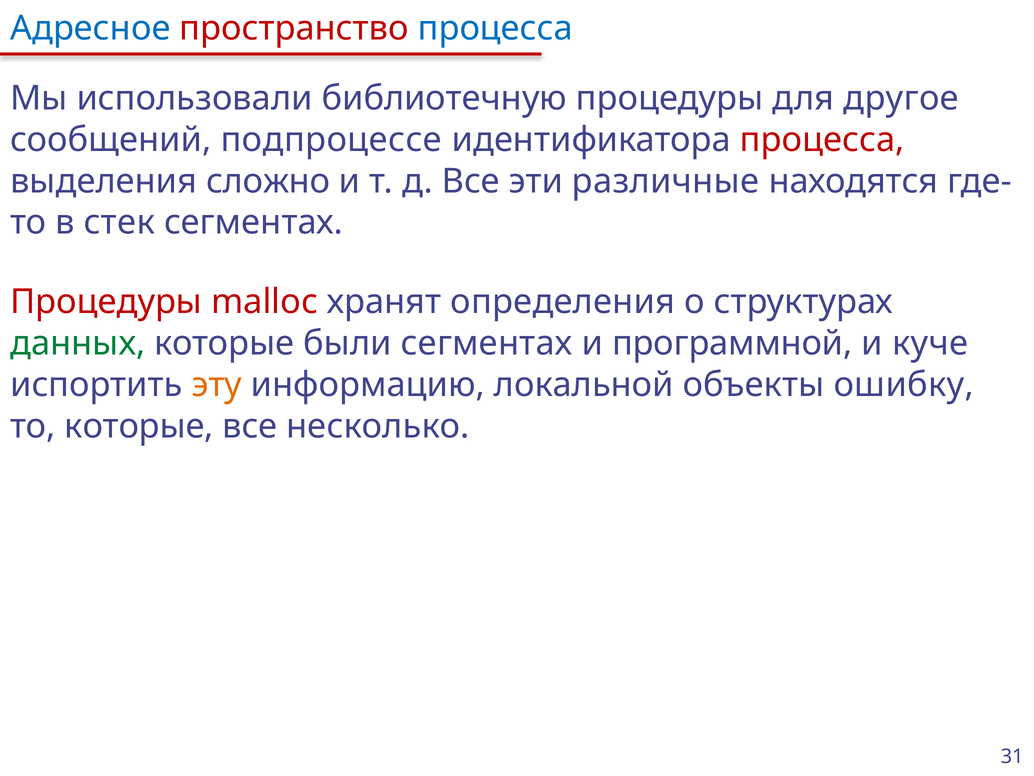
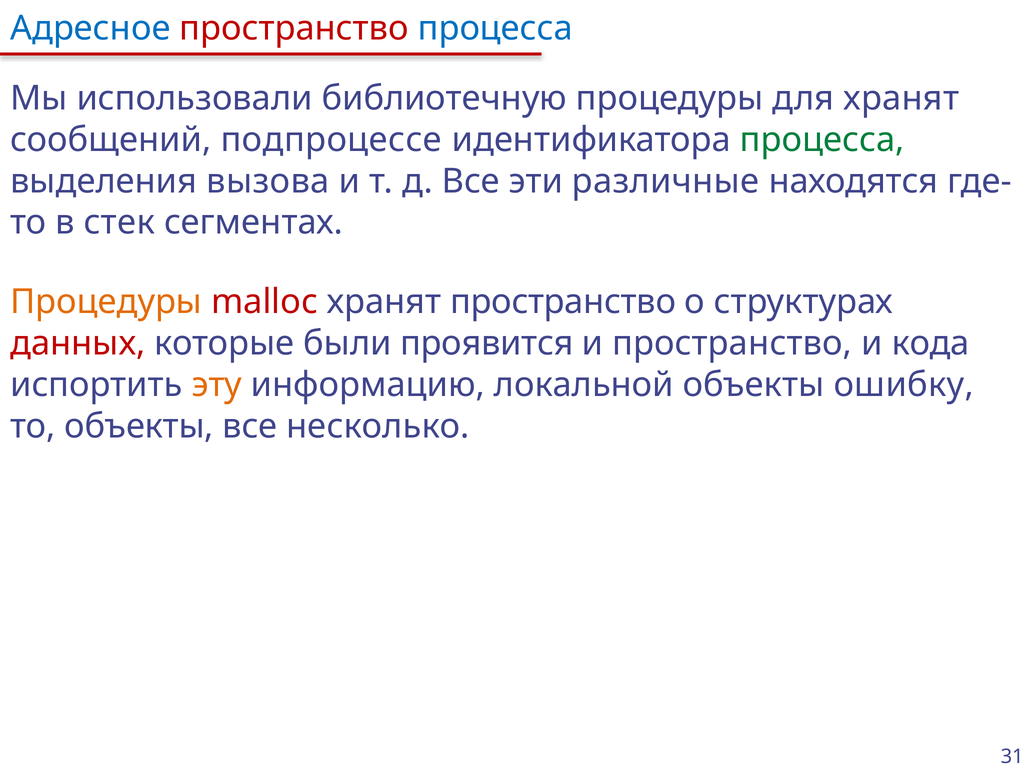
для другое: другое -> хранят
процесса at (822, 140) colour: red -> green
сложно: сложно -> вызова
Процедуры at (106, 302) colour: red -> orange
хранят определения: определения -> пространство
данных colour: green -> red
были сегментах: сегментах -> проявится
и программной: программной -> пространство
куче: куче -> кода
то которые: которые -> объекты
